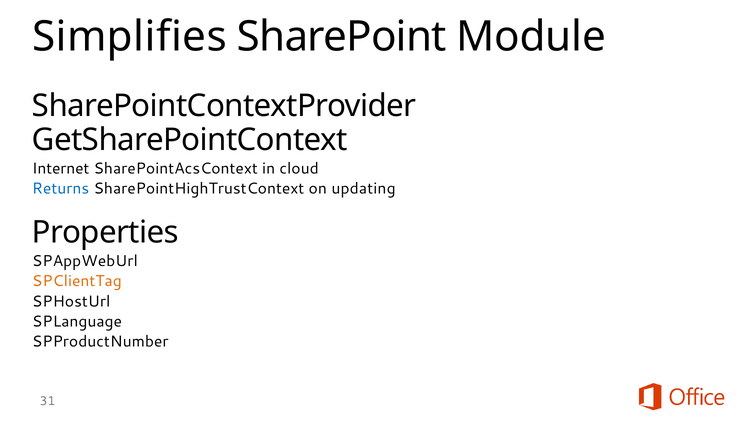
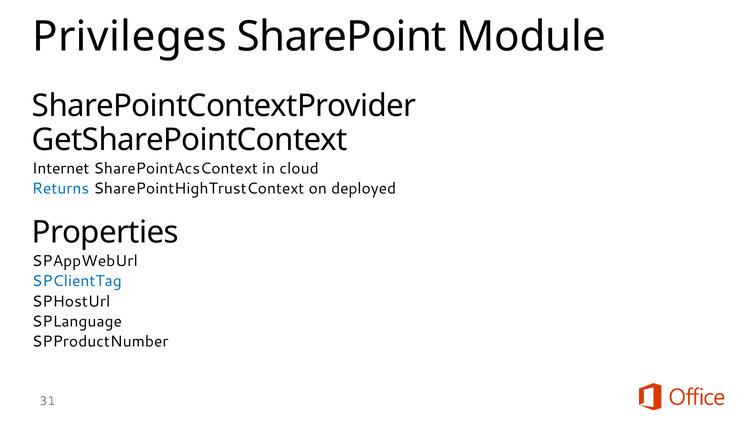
Simplifies: Simplifies -> Privileges
updating: updating -> deployed
SPClientTag colour: orange -> blue
